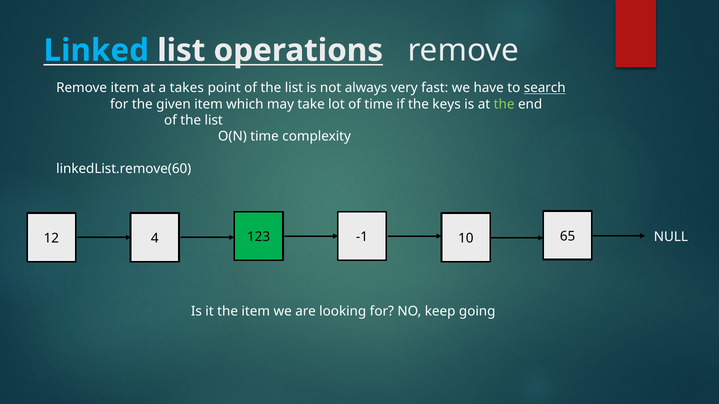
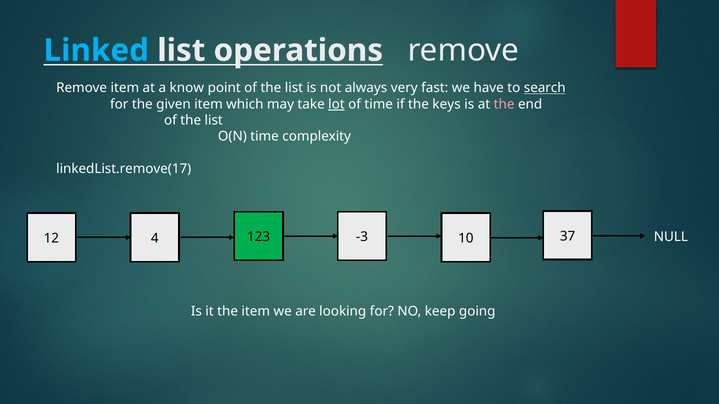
takes: takes -> know
lot underline: none -> present
the at (504, 104) colour: light green -> pink
linkedList.remove(60: linkedList.remove(60 -> linkedList.remove(17
-1: -1 -> -3
65: 65 -> 37
